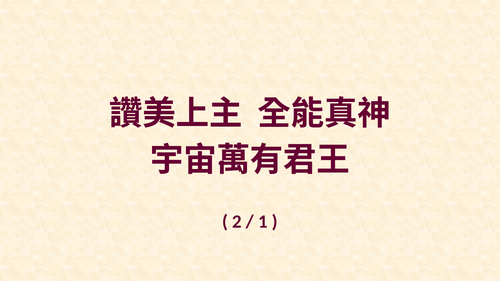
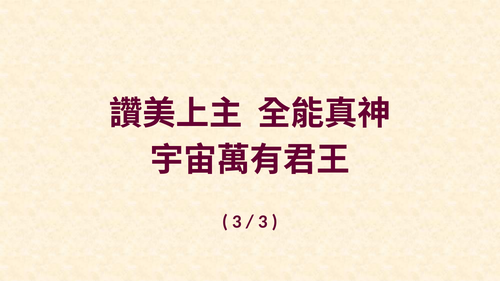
2 at (237, 222): 2 -> 3
1 at (263, 222): 1 -> 3
